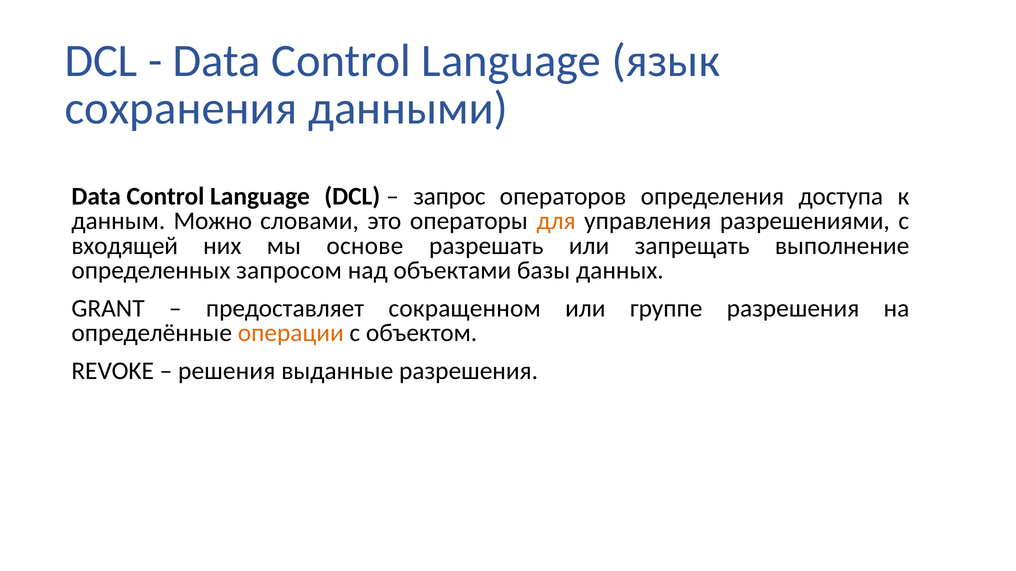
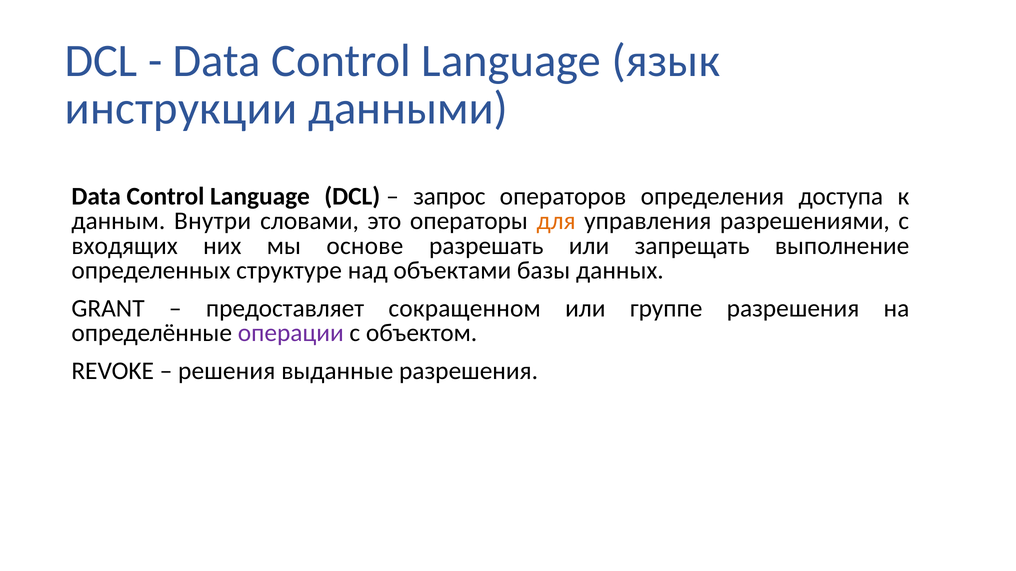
сохранения: сохранения -> инструкции
Можно: Можно -> Внутри
входящей: входящей -> входящих
запросом: запросом -> структуре
операции colour: orange -> purple
